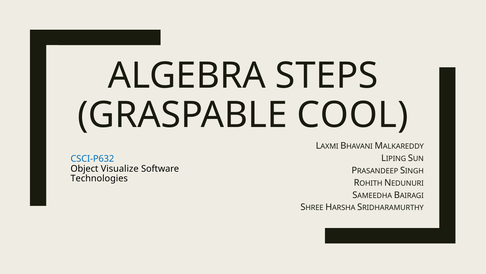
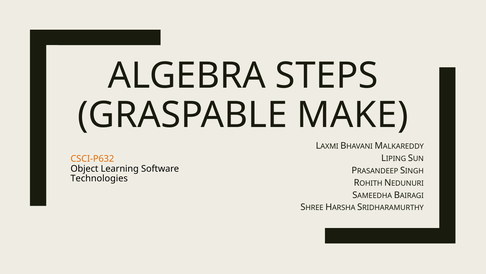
COOL: COOL -> MAKE
CSCI-P632 colour: blue -> orange
Visualize: Visualize -> Learning
